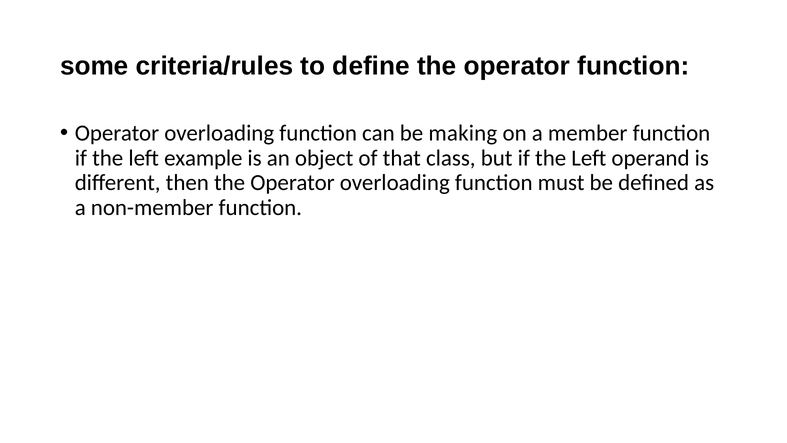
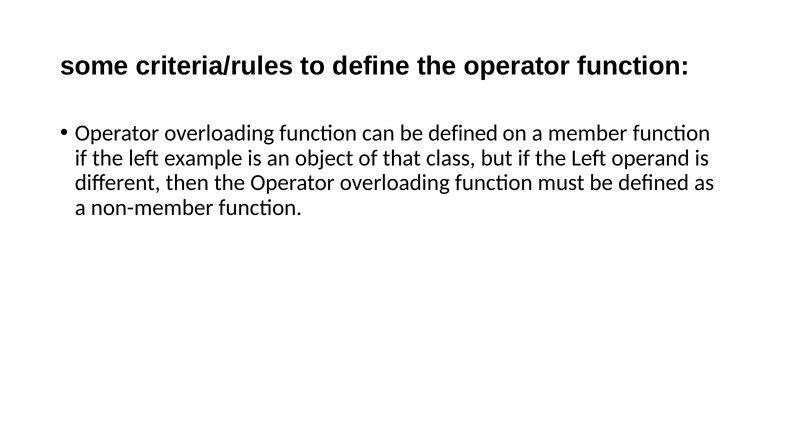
can be making: making -> defined
